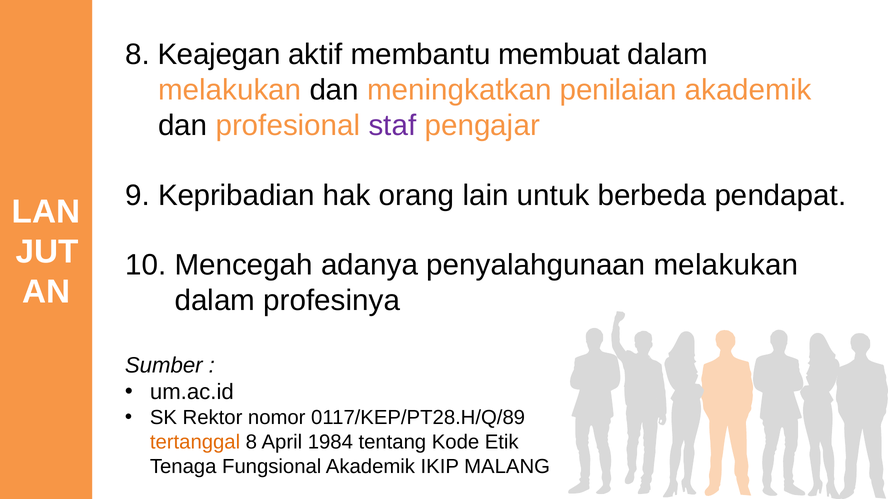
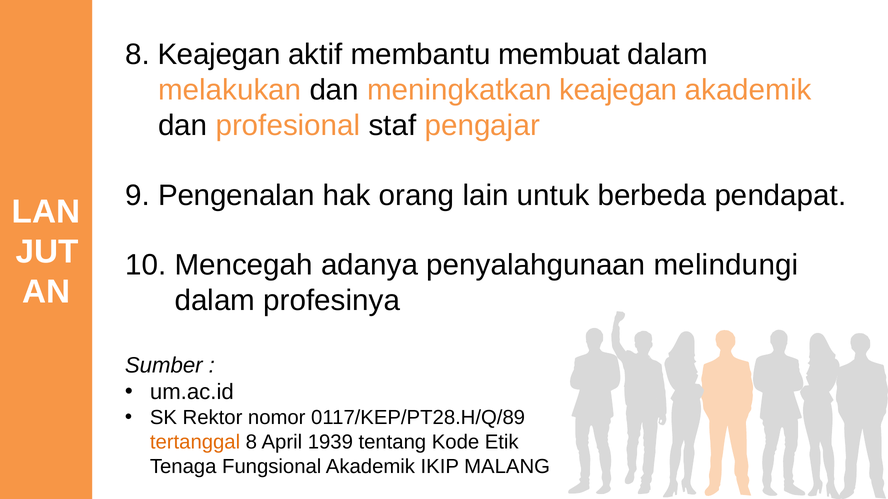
meningkatkan penilaian: penilaian -> keajegan
staf colour: purple -> black
Kepribadian: Kepribadian -> Pengenalan
penyalahgunaan melakukan: melakukan -> melindungi
1984: 1984 -> 1939
